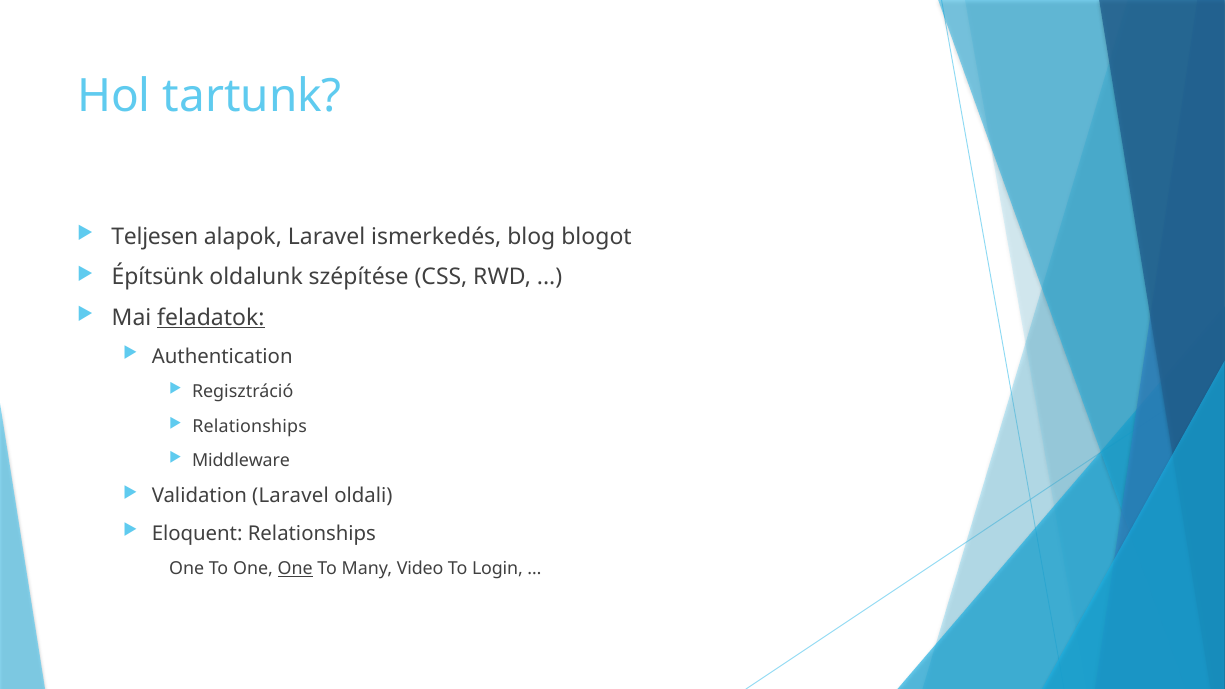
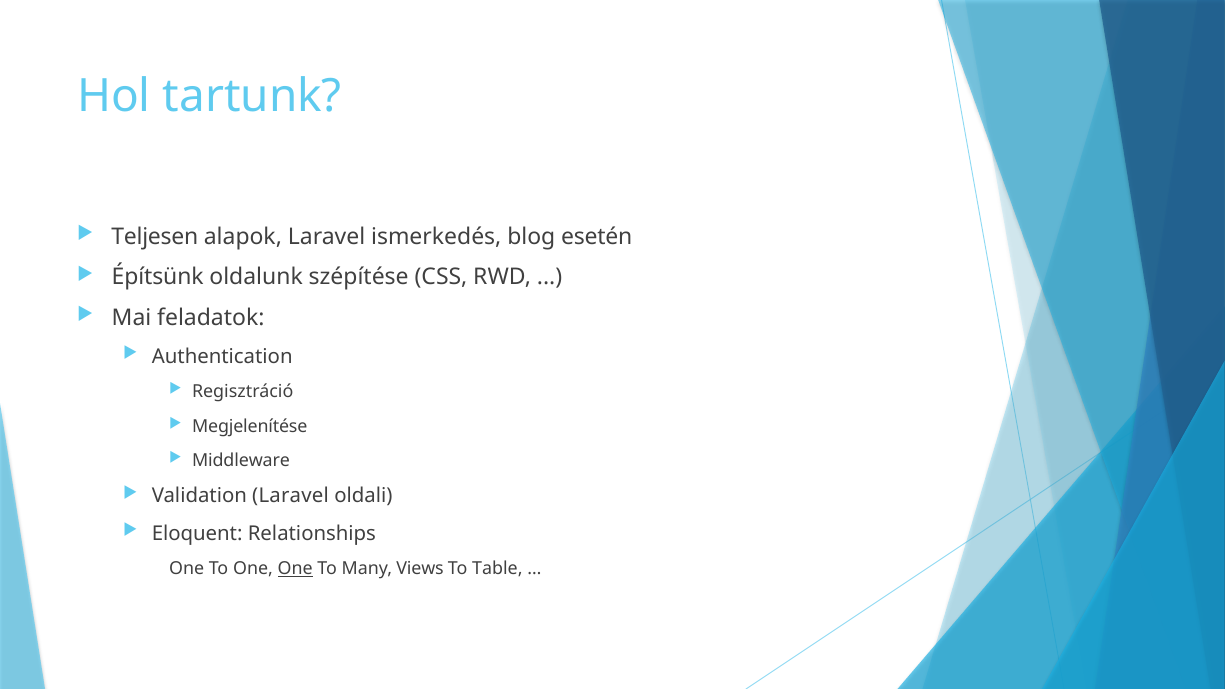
blogot: blogot -> esetén
feladatok underline: present -> none
Relationships at (250, 426): Relationships -> Megjelenítése
Video: Video -> Views
Login: Login -> Table
